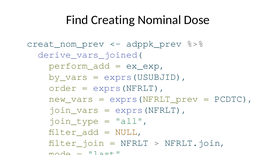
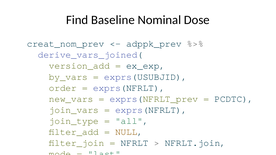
Creating: Creating -> Baseline
perform_add: perform_add -> version_add
